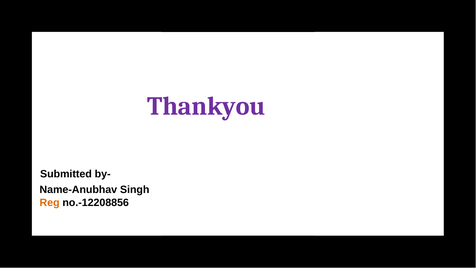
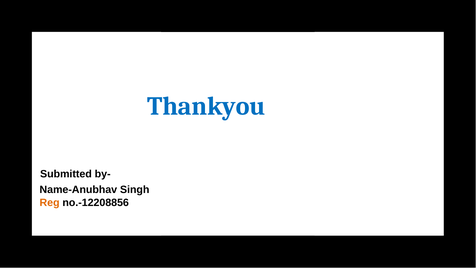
Thankyou colour: purple -> blue
